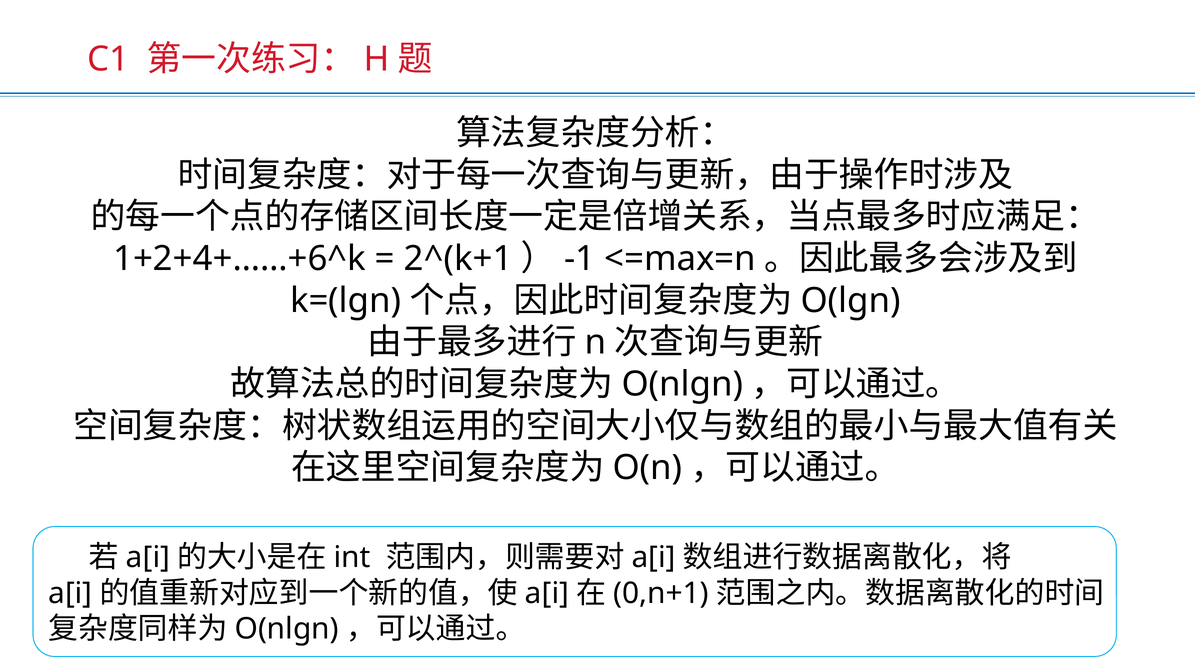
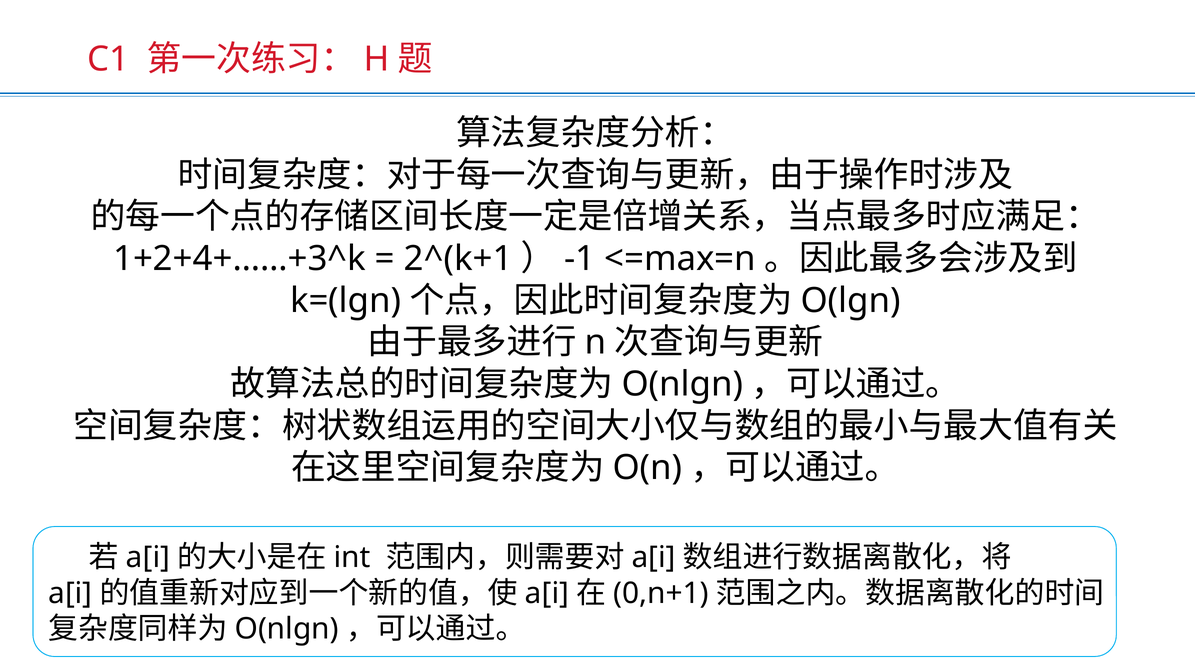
1+2+4+……+6^k: 1+2+4+……+6^k -> 1+2+4+……+3^k
